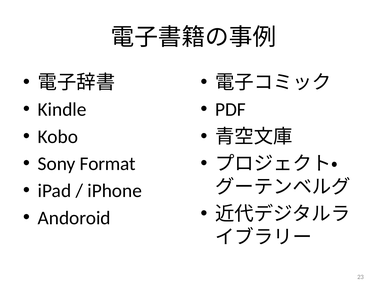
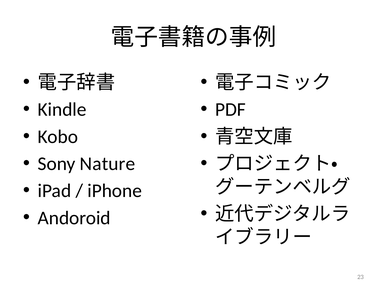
Format: Format -> Nature
